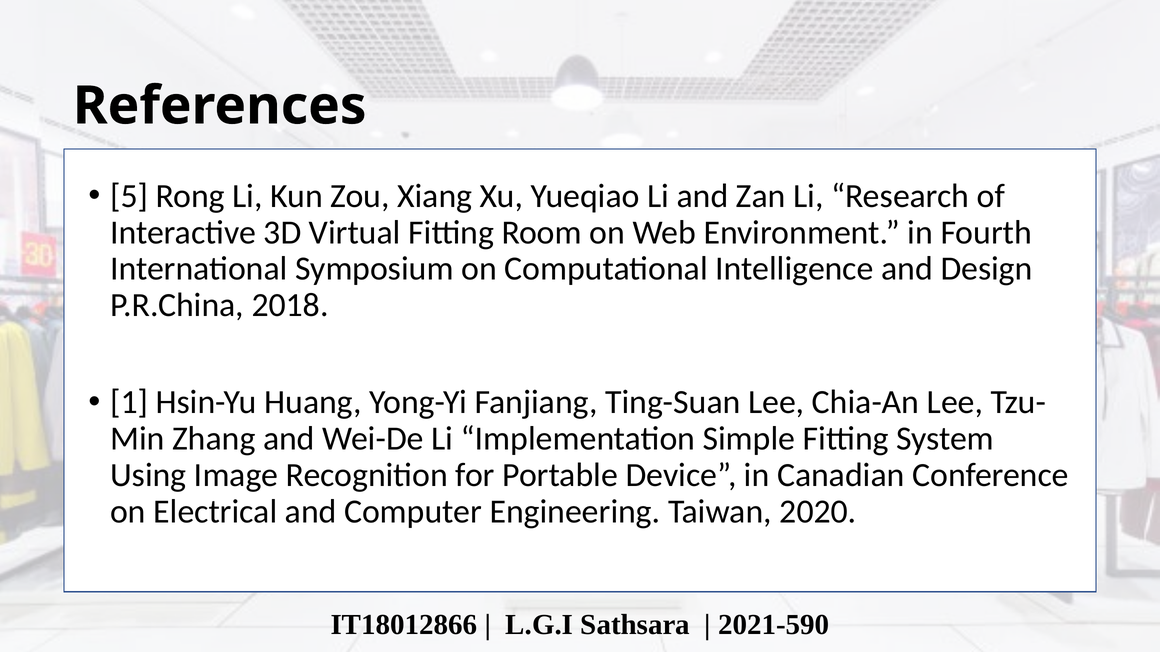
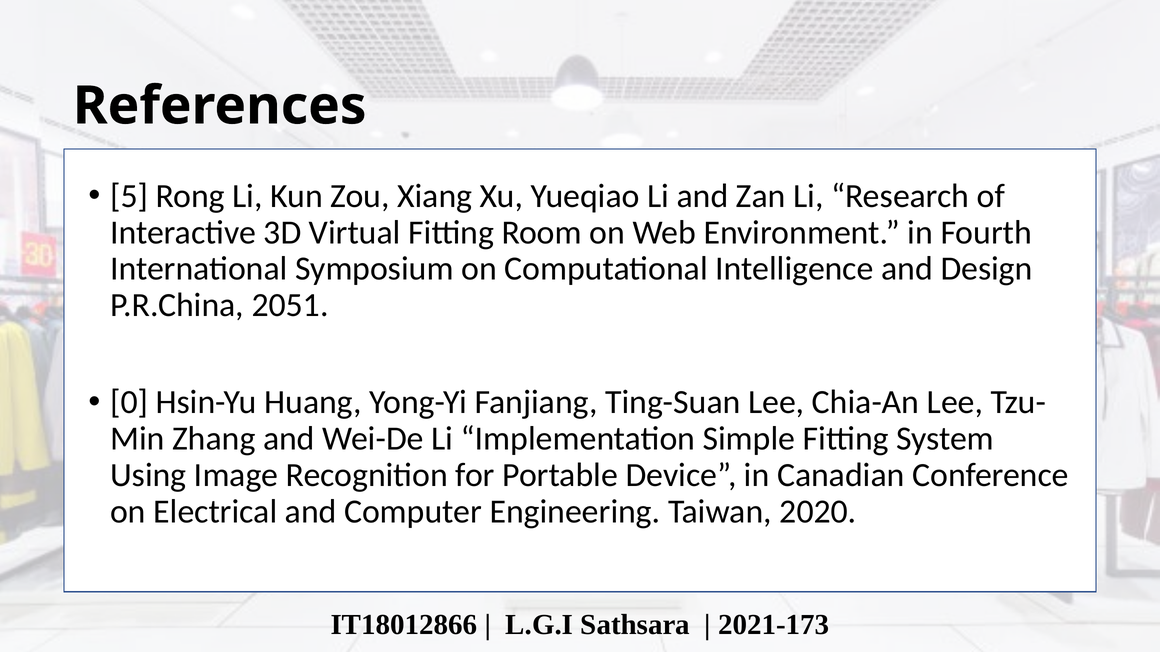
2018: 2018 -> 2051
1: 1 -> 0
2021-590: 2021-590 -> 2021-173
